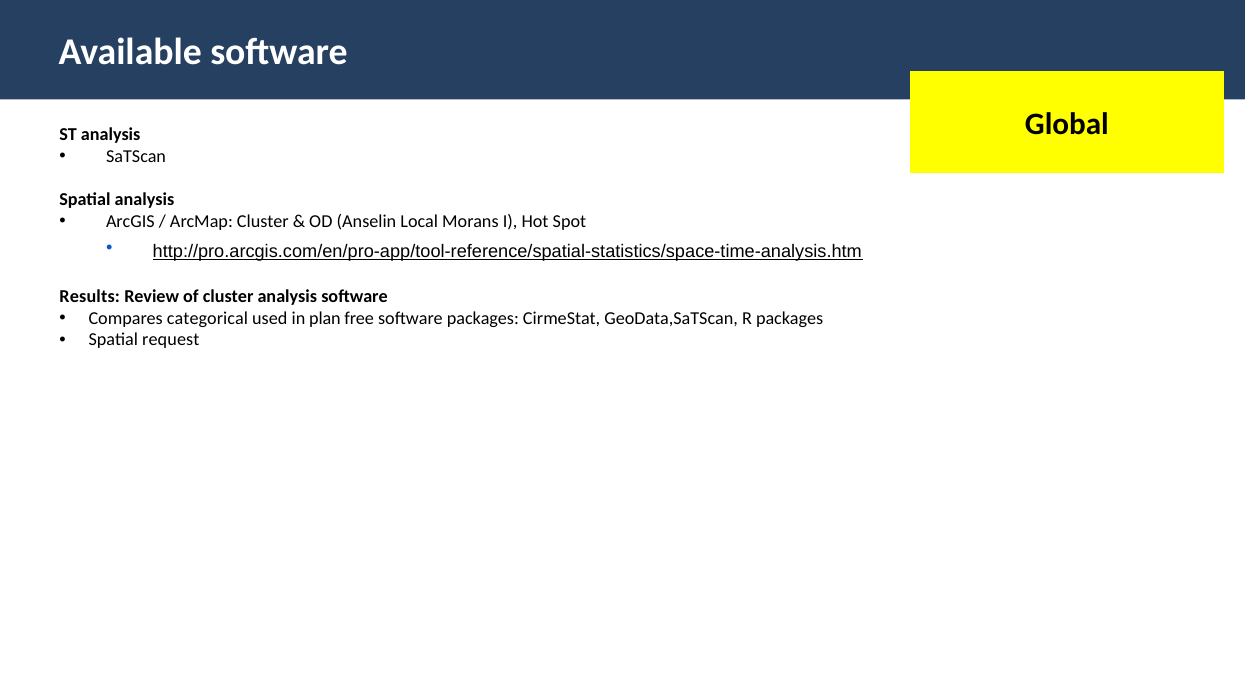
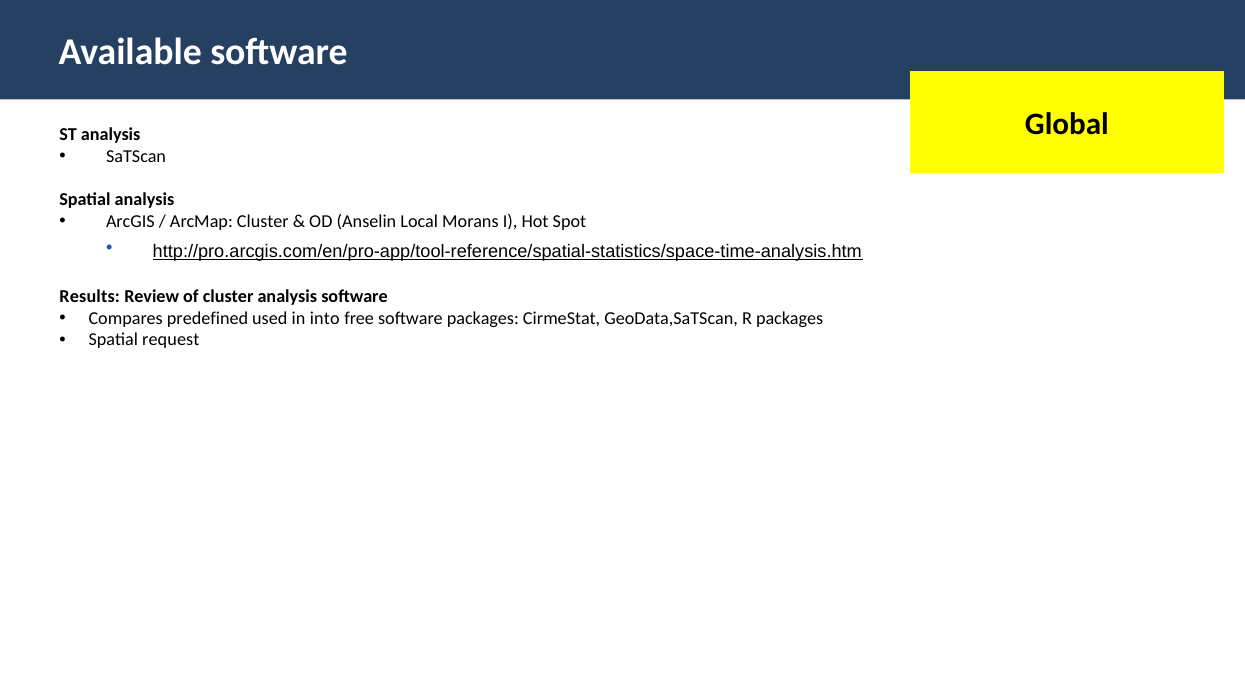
categorical: categorical -> predefined
plan: plan -> into
